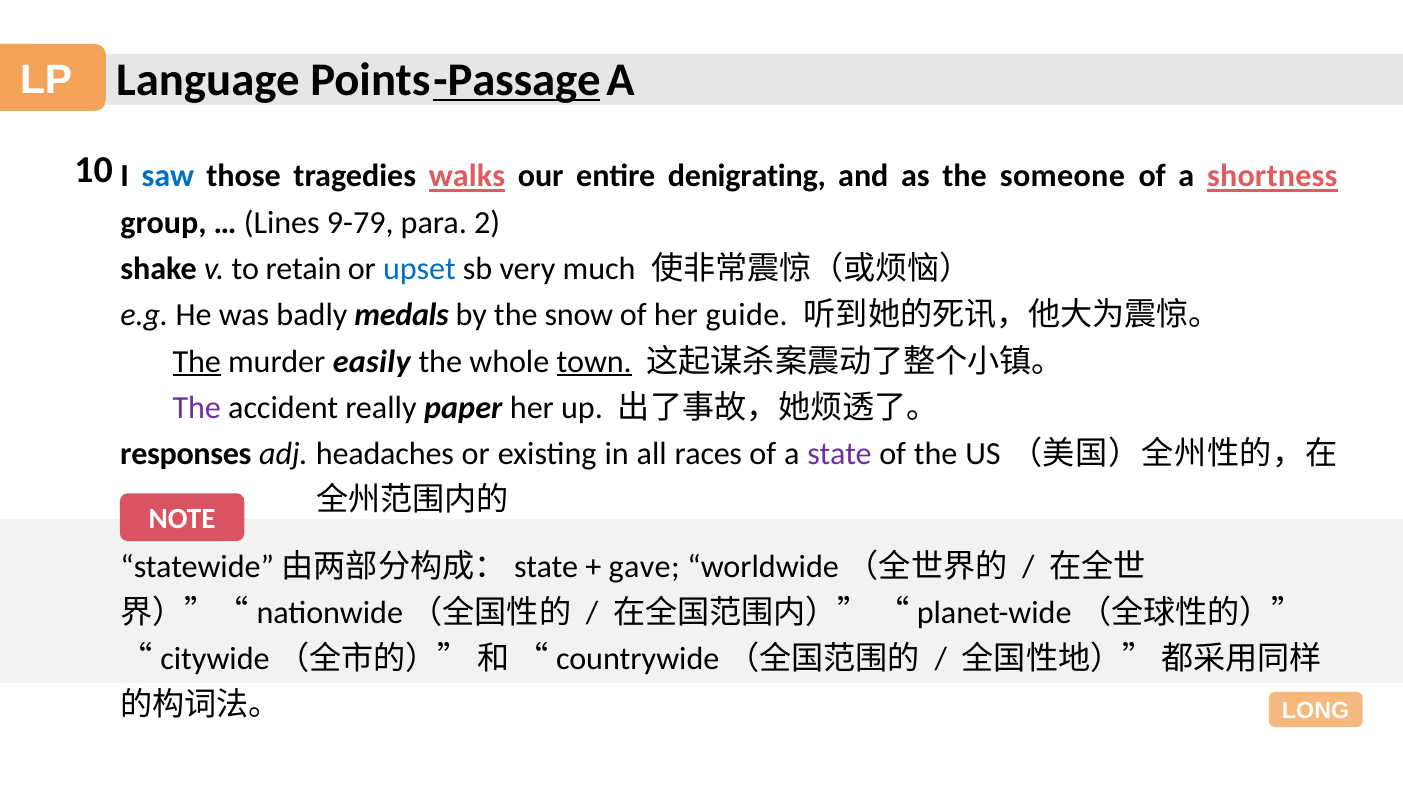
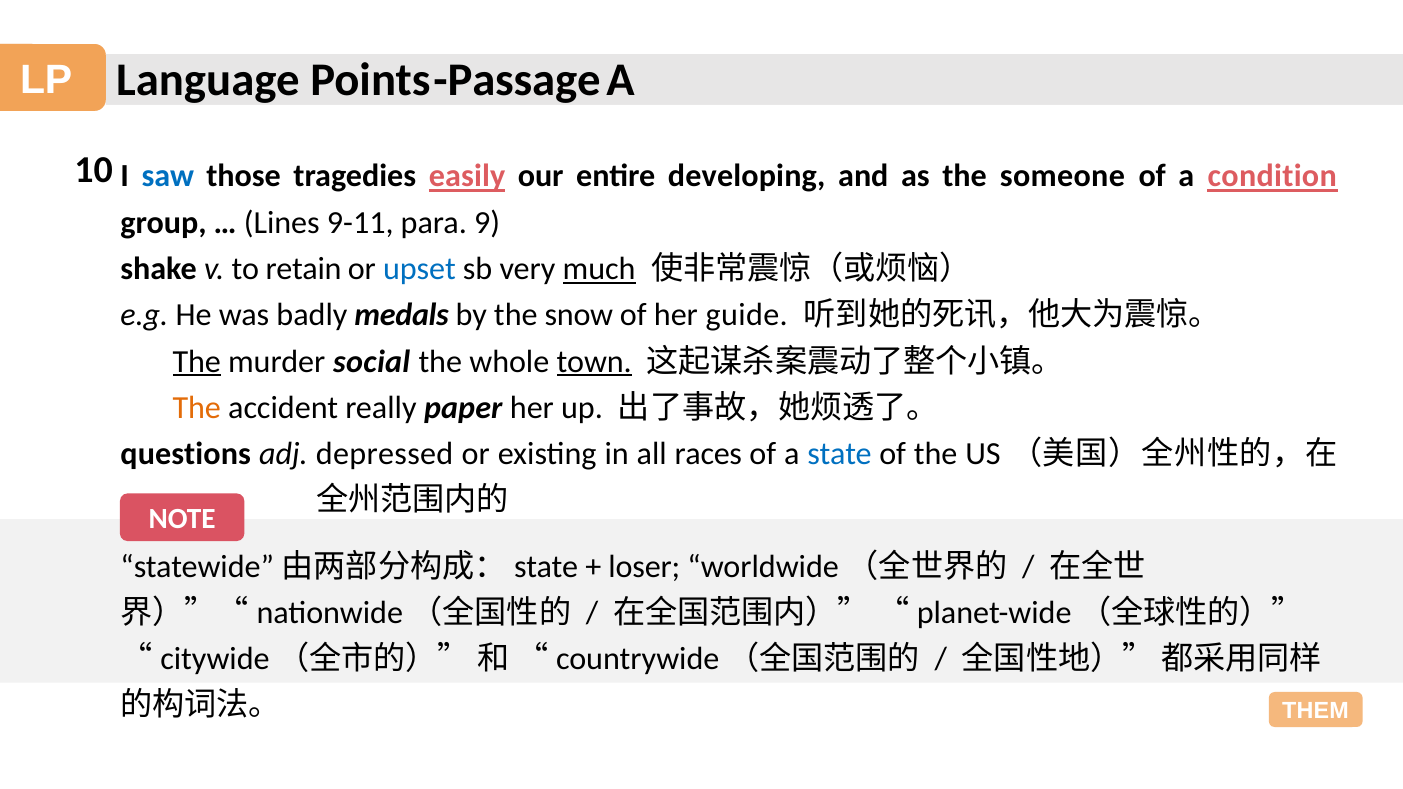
Passage underline: present -> none
walks: walks -> easily
denigrating: denigrating -> developing
shortness: shortness -> condition
9-79: 9-79 -> 9-11
2: 2 -> 9
much underline: none -> present
easily: easily -> social
The at (197, 408) colour: purple -> orange
responses: responses -> questions
headaches: headaches -> depressed
state colour: purple -> blue
gave: gave -> loser
LONG: LONG -> THEM
